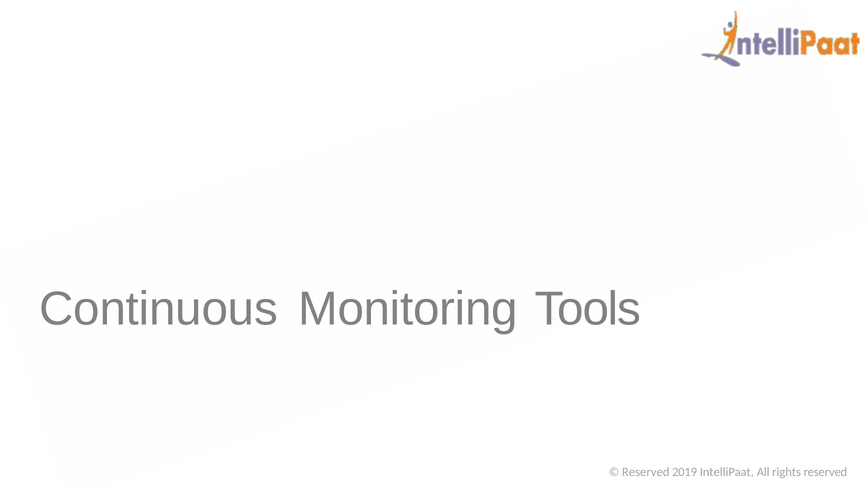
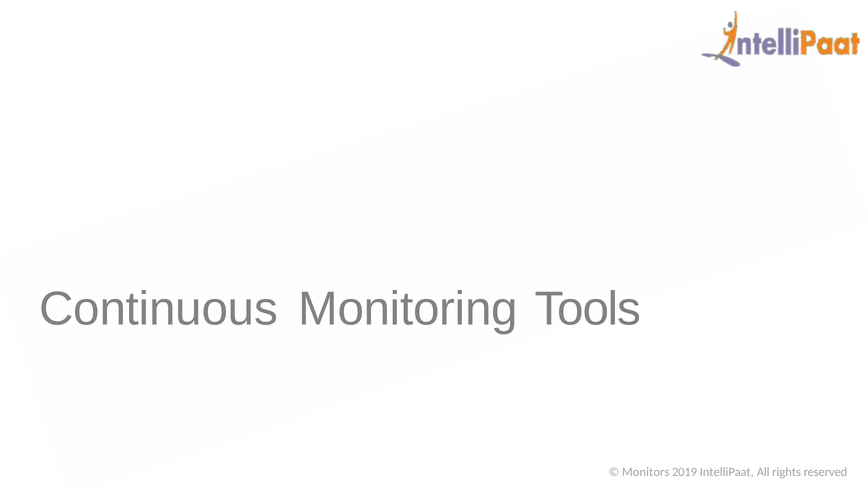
Reserved at (646, 472): Reserved -> Monitors
